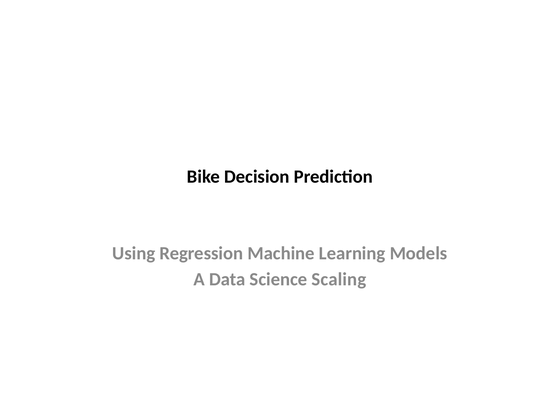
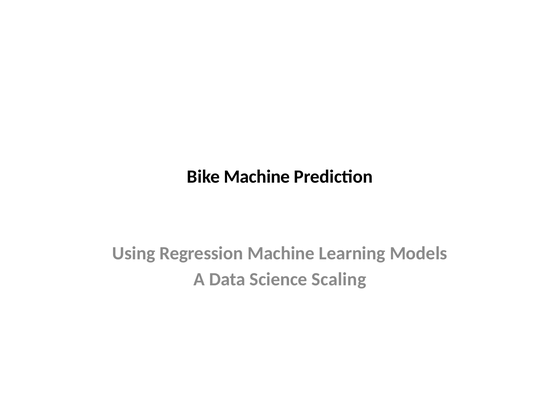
Bike Decision: Decision -> Machine
